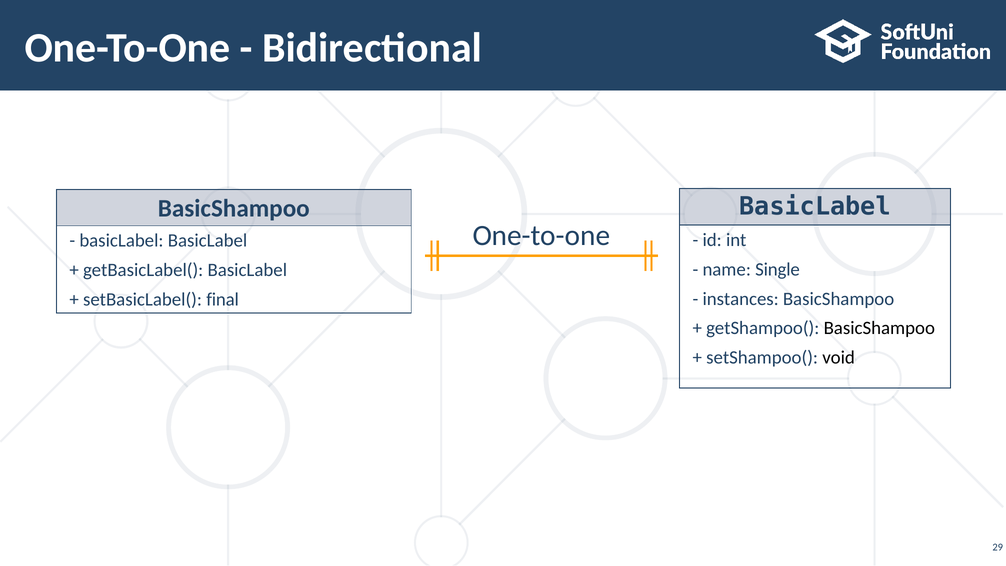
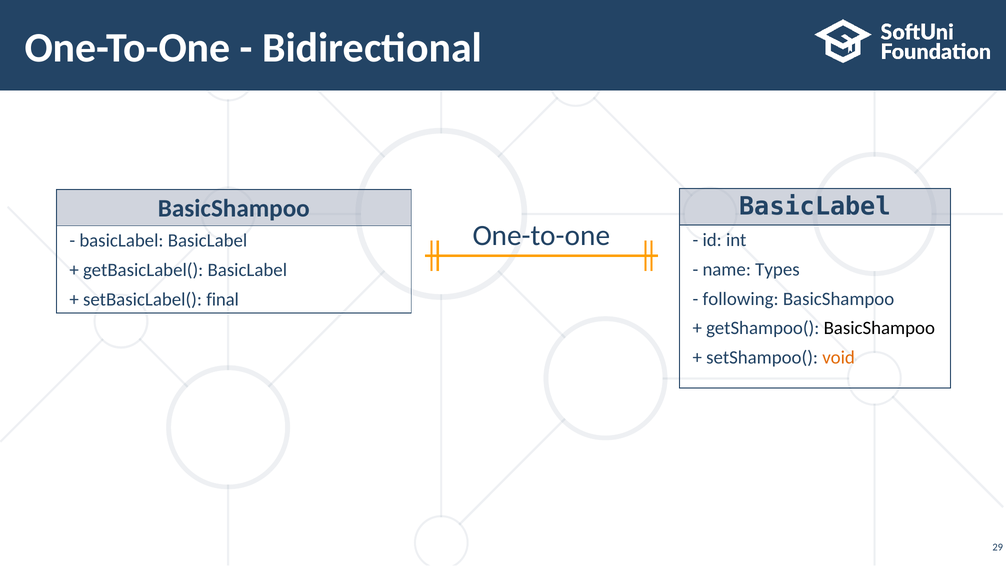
Single: Single -> Types
instances: instances -> following
void colour: black -> orange
